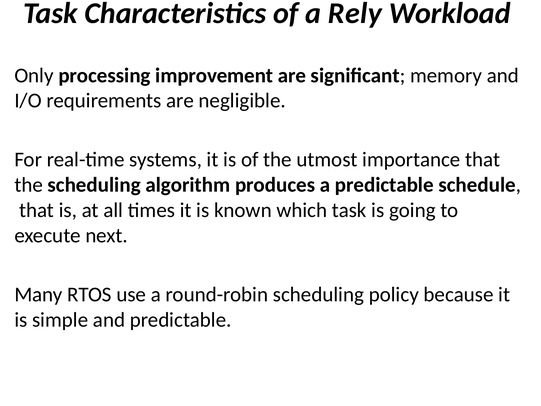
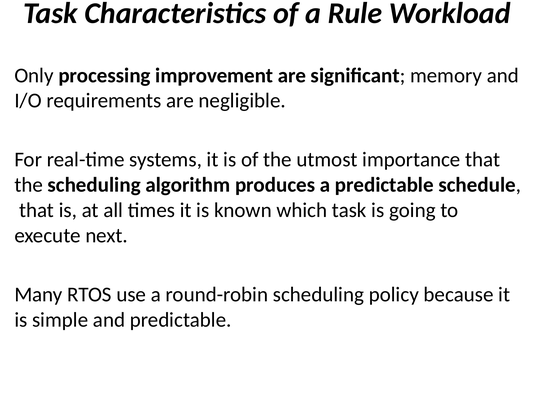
Rely: Rely -> Rule
